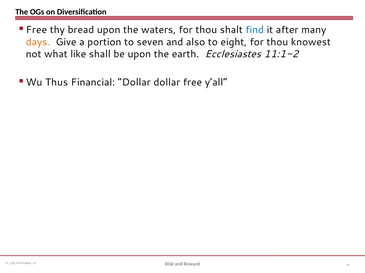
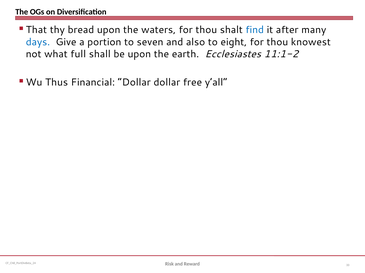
Free at (36, 30): Free -> That
days colour: orange -> blue
like: like -> full
